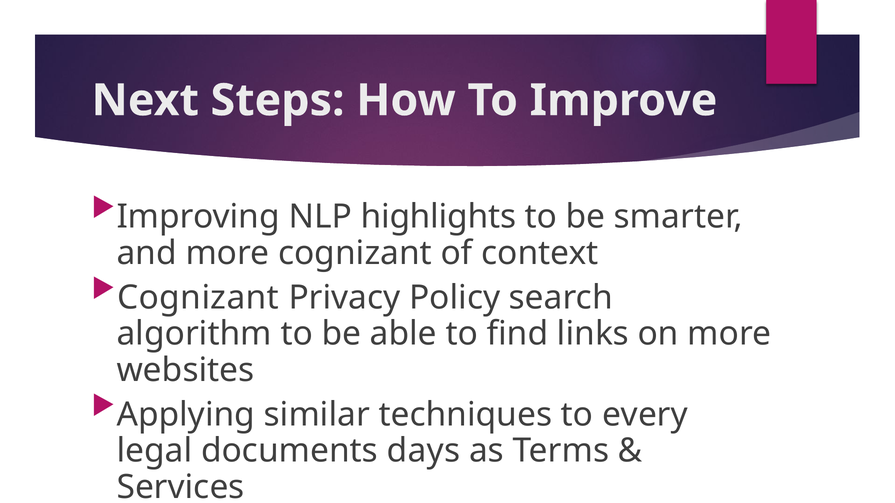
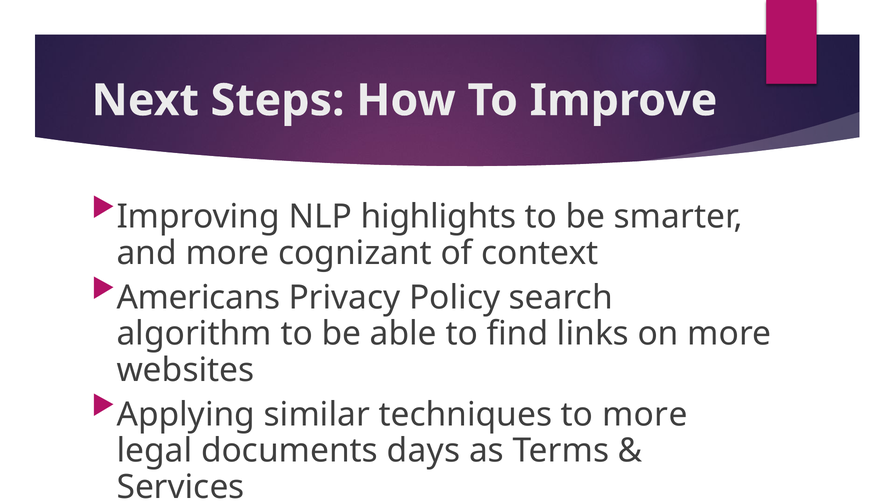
Cognizant at (198, 298): Cognizant -> Americans
to every: every -> more
